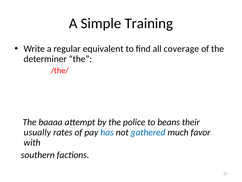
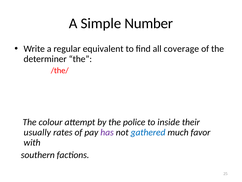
Training: Training -> Number
baaaa: baaaa -> colour
beans: beans -> inside
has colour: blue -> purple
